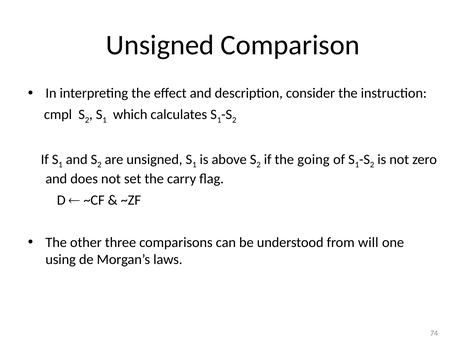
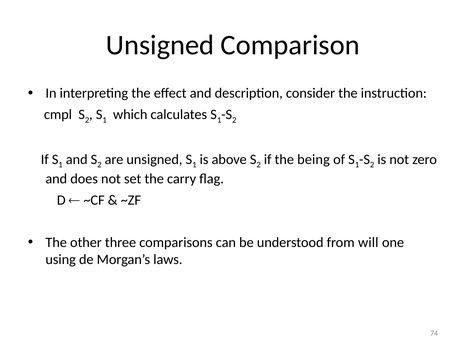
going: going -> being
